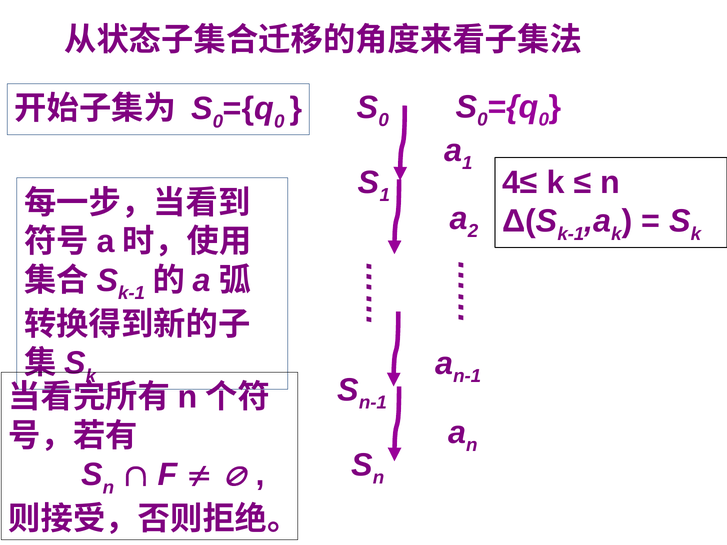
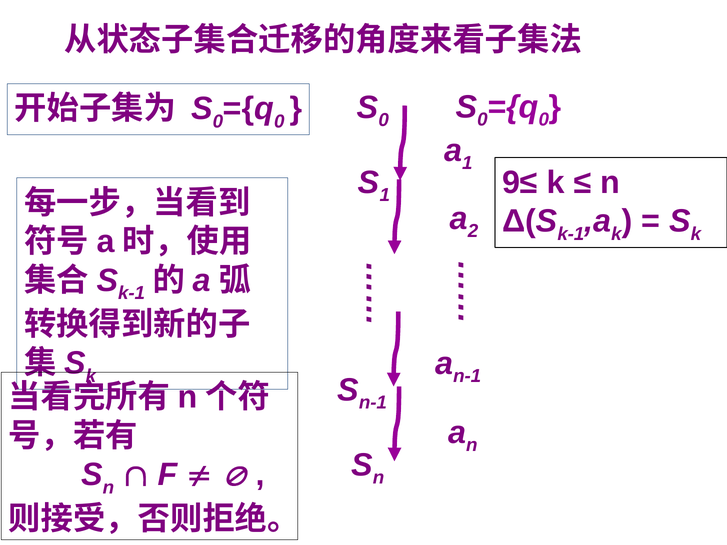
4≤: 4≤ -> 9≤
